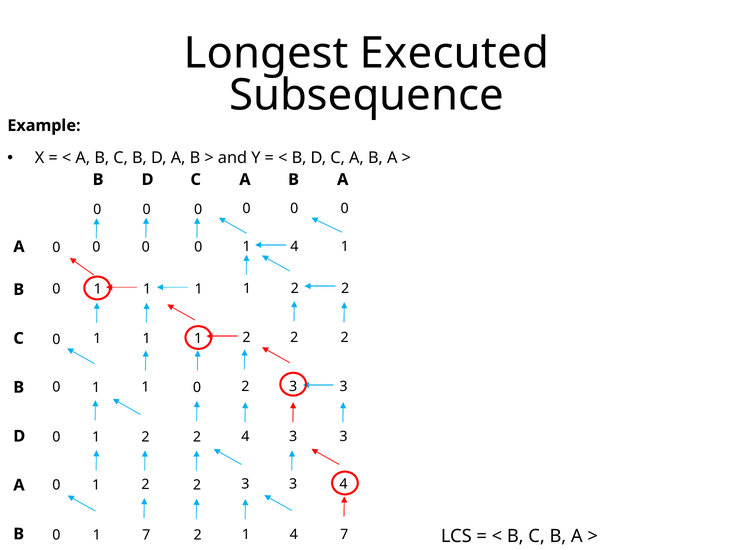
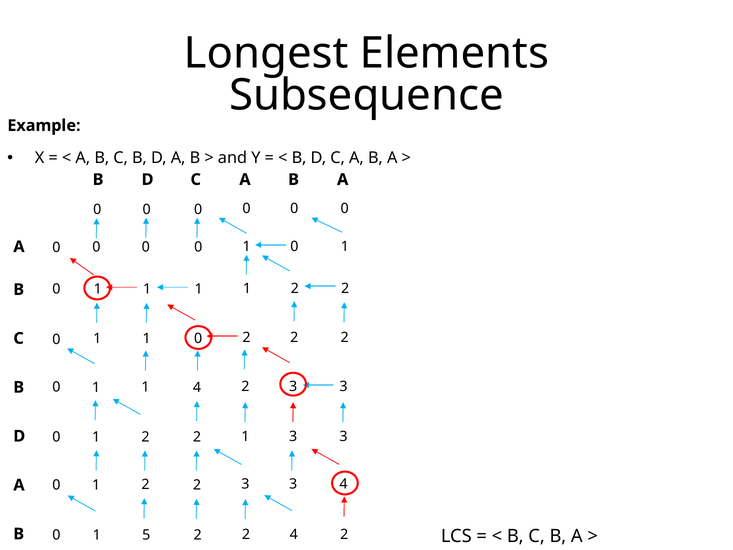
Executed: Executed -> Elements
4 at (294, 246): 4 -> 0
1 at (198, 338): 1 -> 0
1 0: 0 -> 4
4 at (245, 436): 4 -> 1
1 7: 7 -> 5
1 at (246, 534): 1 -> 2
7 at (344, 534): 7 -> 2
